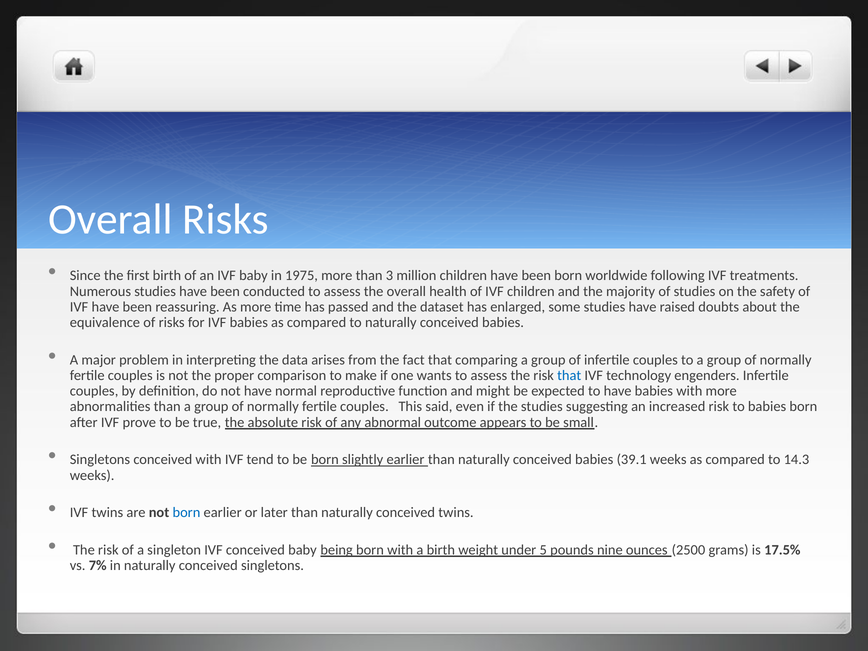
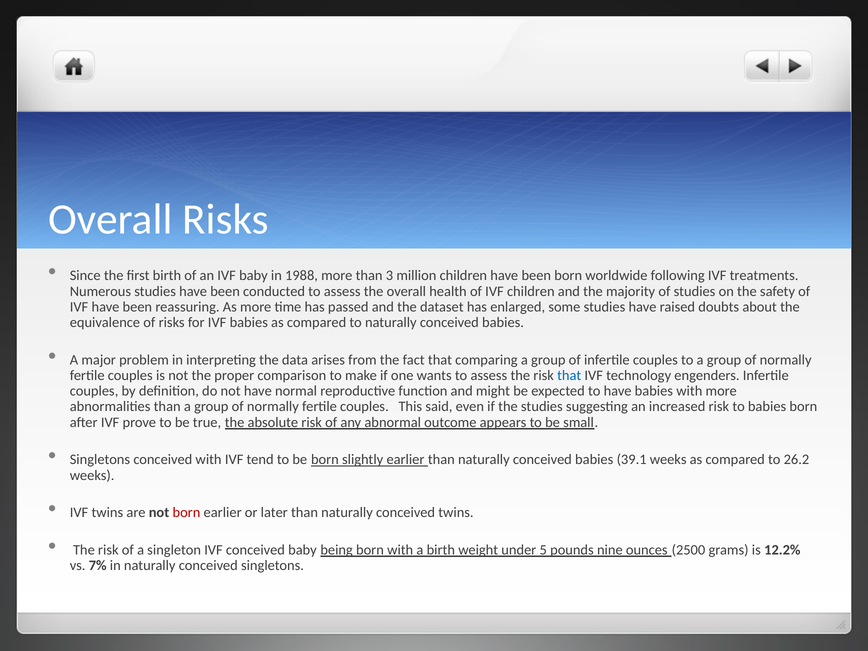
1975: 1975 -> 1988
14.3: 14.3 -> 26.2
born at (186, 513) colour: blue -> red
17.5%: 17.5% -> 12.2%
